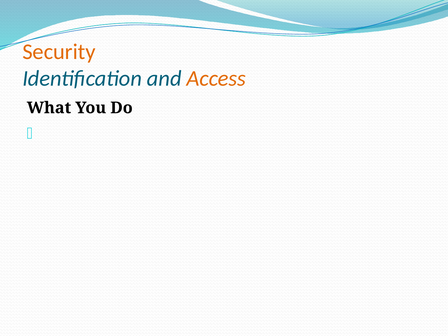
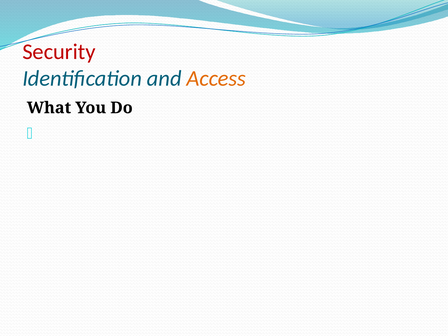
Security colour: orange -> red
